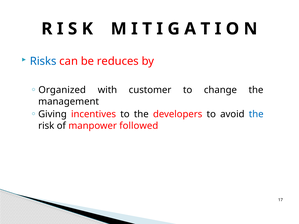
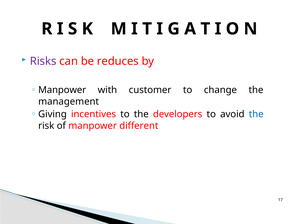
Risks colour: blue -> purple
Organized at (62, 90): Organized -> Manpower
followed: followed -> different
